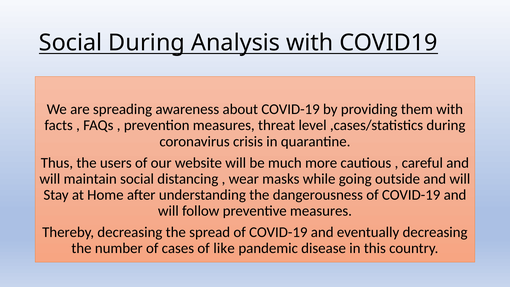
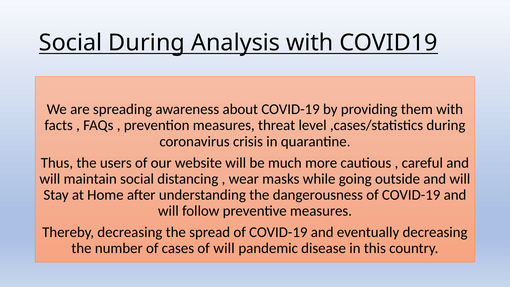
of like: like -> will
